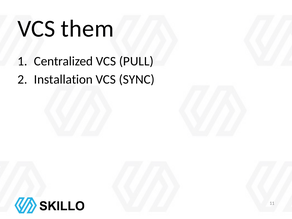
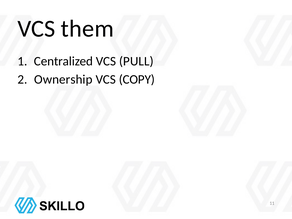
Installation: Installation -> Ownership
SYNC: SYNC -> COPY
